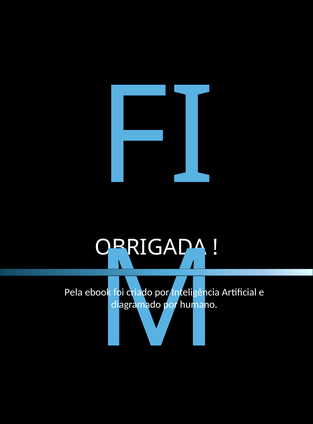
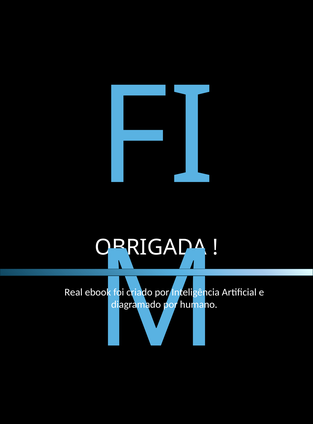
Pela: Pela -> Real
